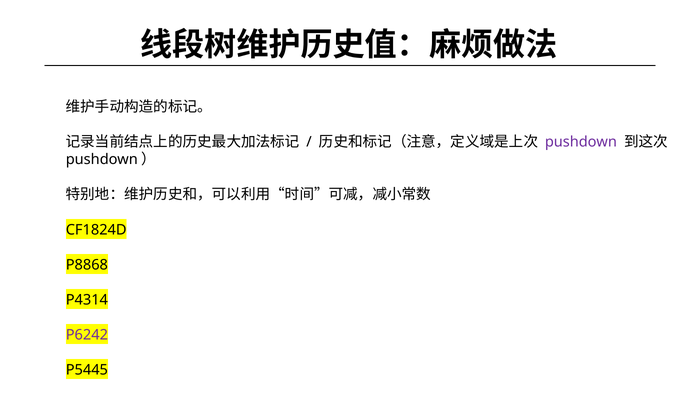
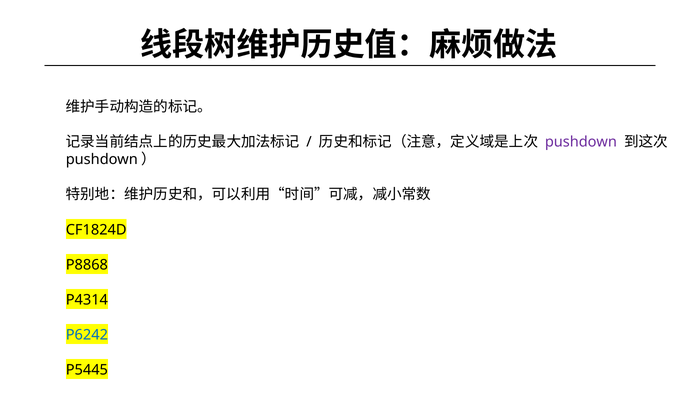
P6242 colour: purple -> blue
